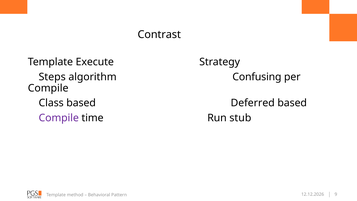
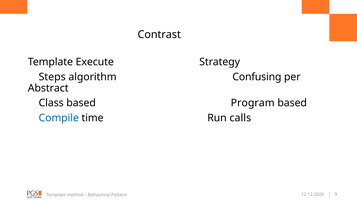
Compile at (48, 88): Compile -> Abstract
Deferred: Deferred -> Program
Compile at (59, 118) colour: purple -> blue
stub: stub -> calls
